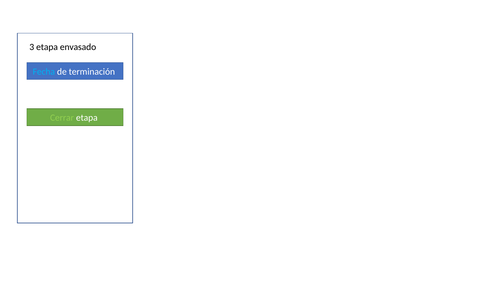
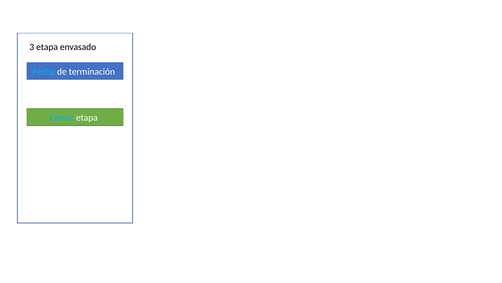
Cerrar colour: light green -> light blue
